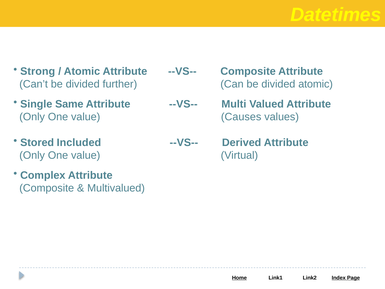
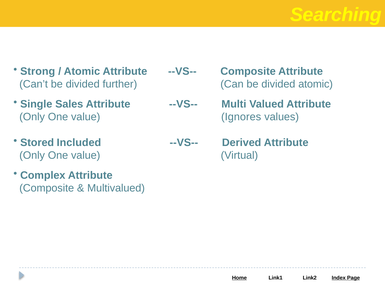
Datetimes: Datetimes -> Searching
Same: Same -> Sales
Causes: Causes -> Ignores
